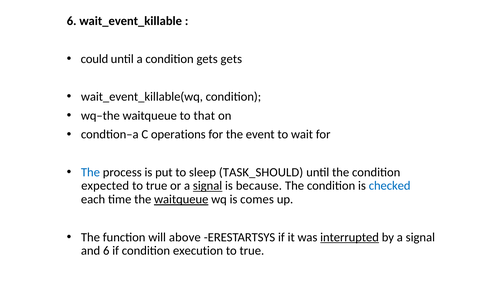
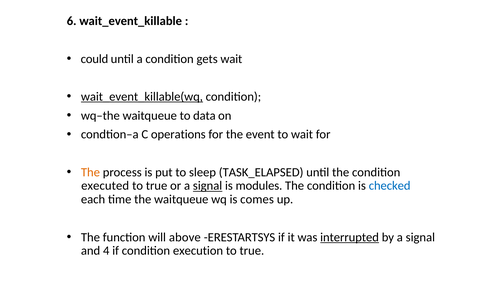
gets gets: gets -> wait
wait_event_killable(wq underline: none -> present
that: that -> data
The at (90, 172) colour: blue -> orange
TASK_SHOULD: TASK_SHOULD -> TASK_ELAPSED
expected: expected -> executed
because: because -> modules
waitqueue at (181, 199) underline: present -> none
and 6: 6 -> 4
